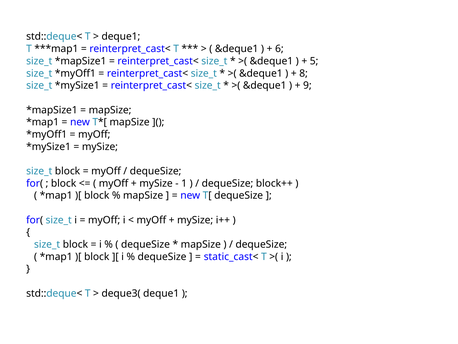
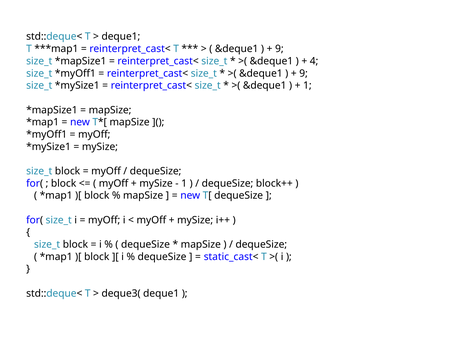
6 at (279, 49): 6 -> 9
5: 5 -> 4
8 at (304, 73): 8 -> 9
9 at (307, 85): 9 -> 1
